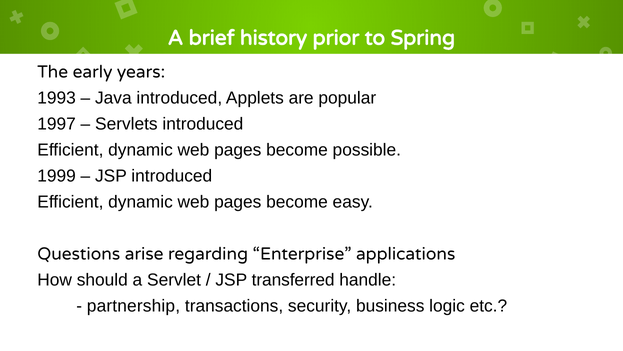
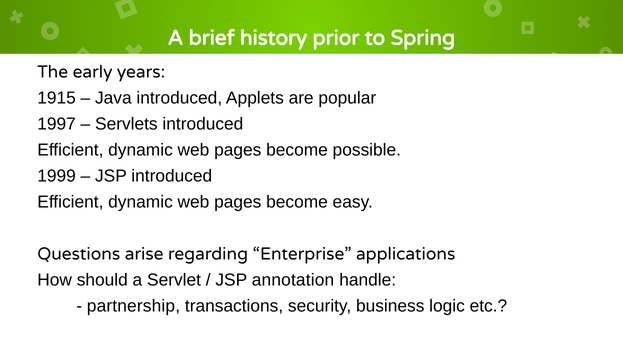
1993: 1993 -> 1915
transferred: transferred -> annotation
